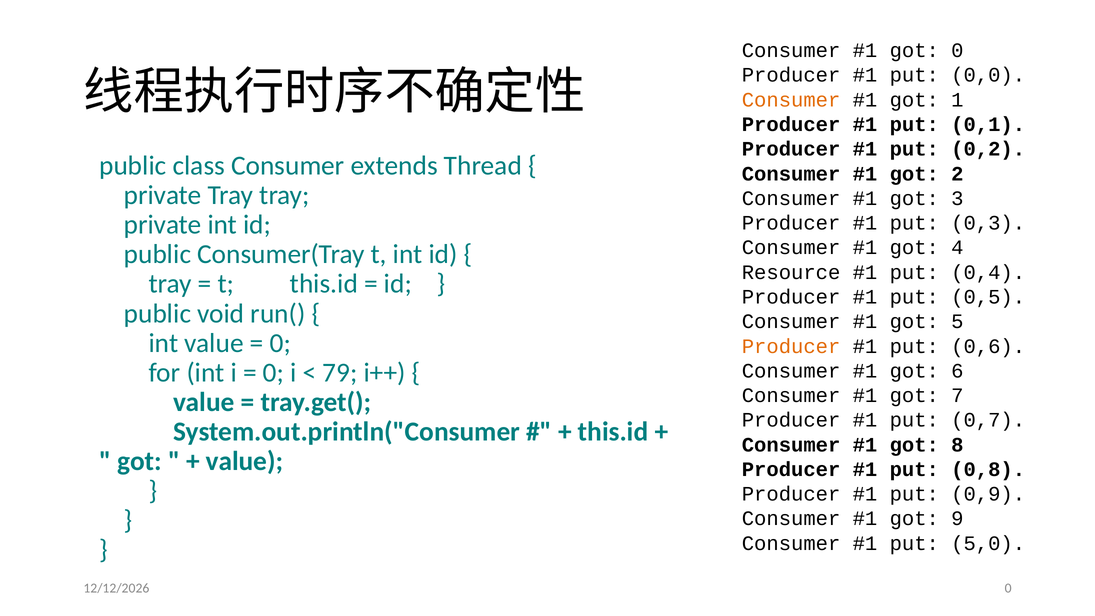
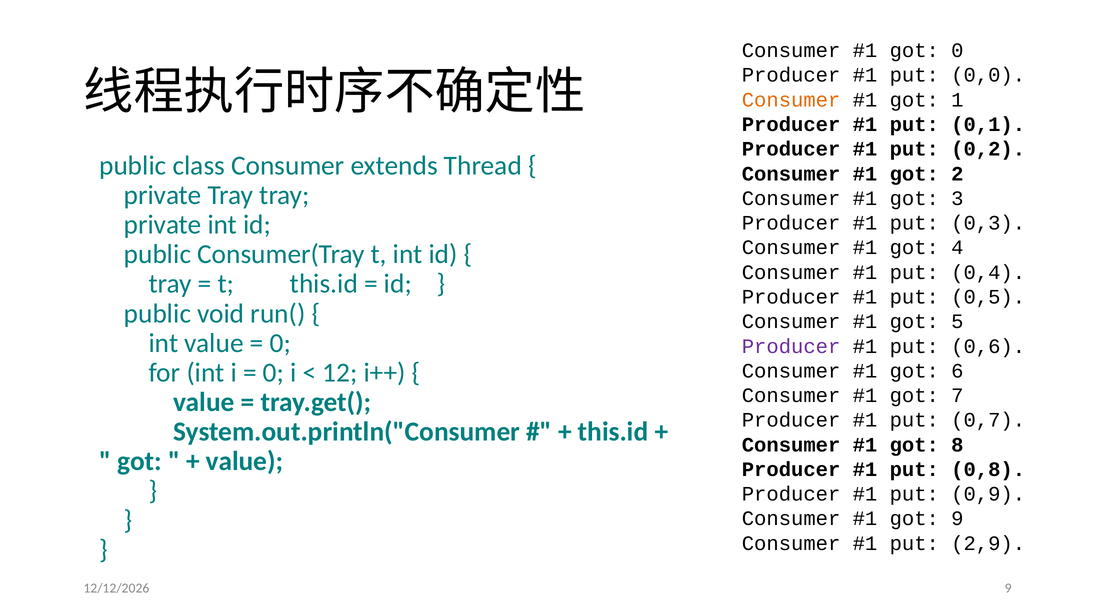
Resource at (791, 272): Resource -> Consumer
Producer at (791, 346) colour: orange -> purple
79: 79 -> 12
5,0: 5,0 -> 2,9
0 at (1008, 588): 0 -> 9
